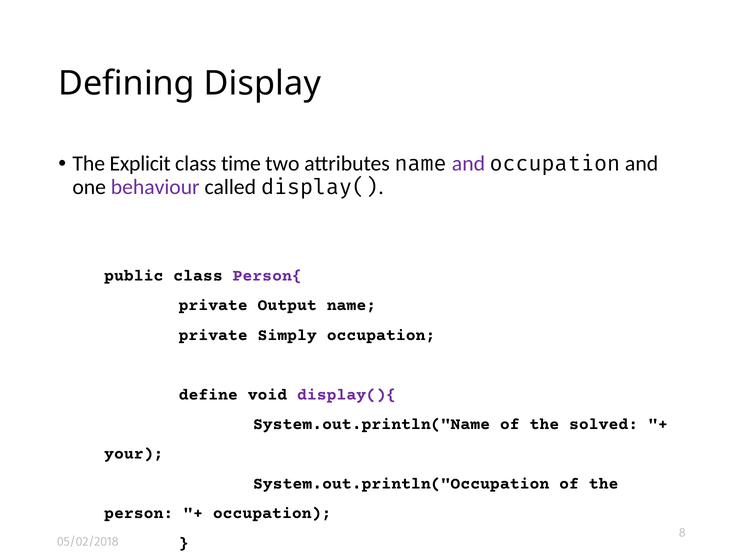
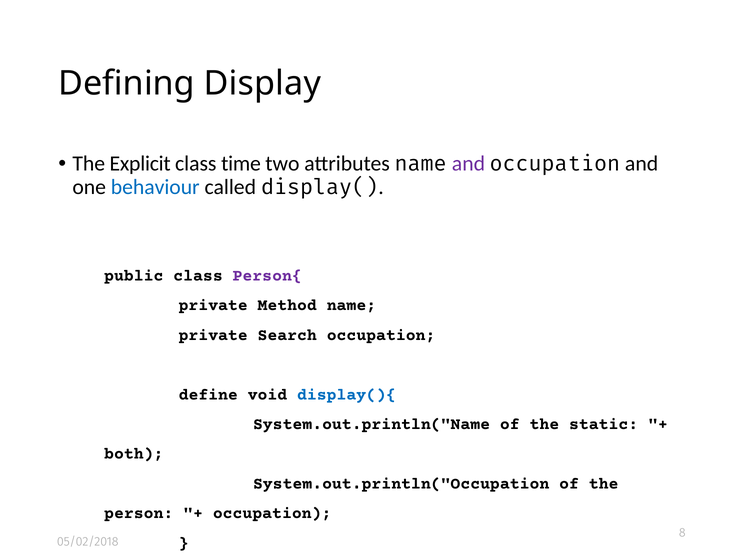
behaviour colour: purple -> blue
Output: Output -> Method
Simply: Simply -> Search
display(){ colour: purple -> blue
solved: solved -> static
your: your -> both
